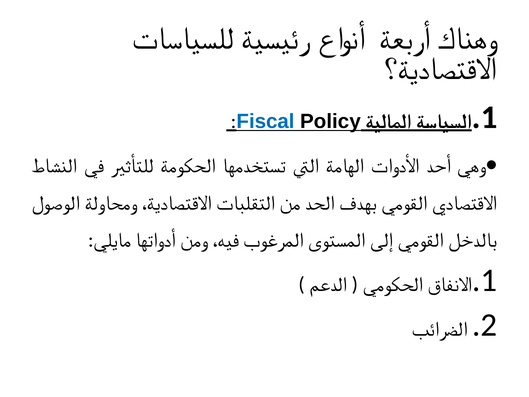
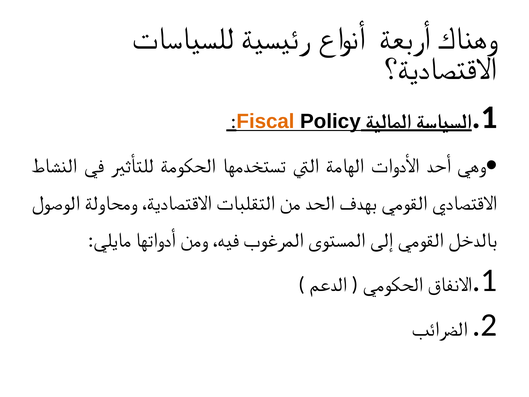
Fiscal colour: blue -> orange
